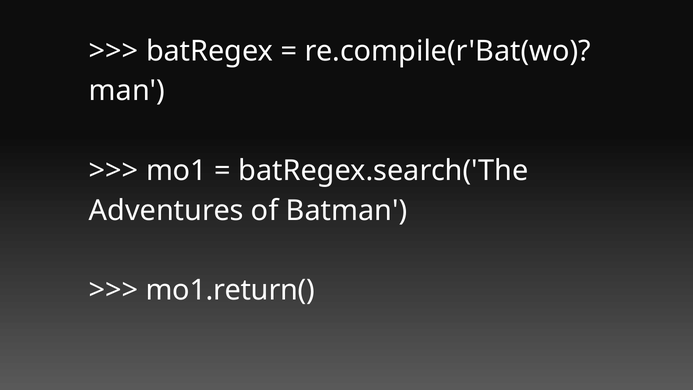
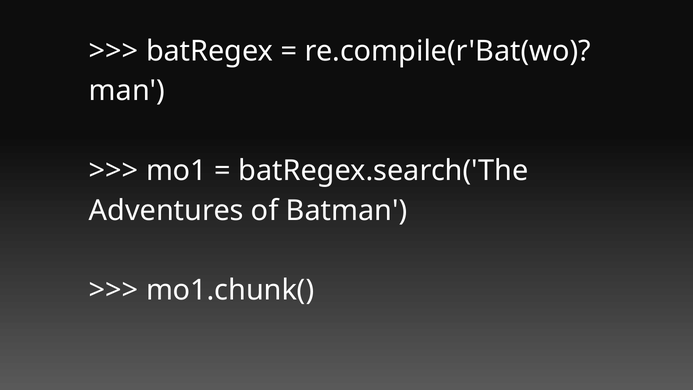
mo1.return(: mo1.return( -> mo1.chunk(
